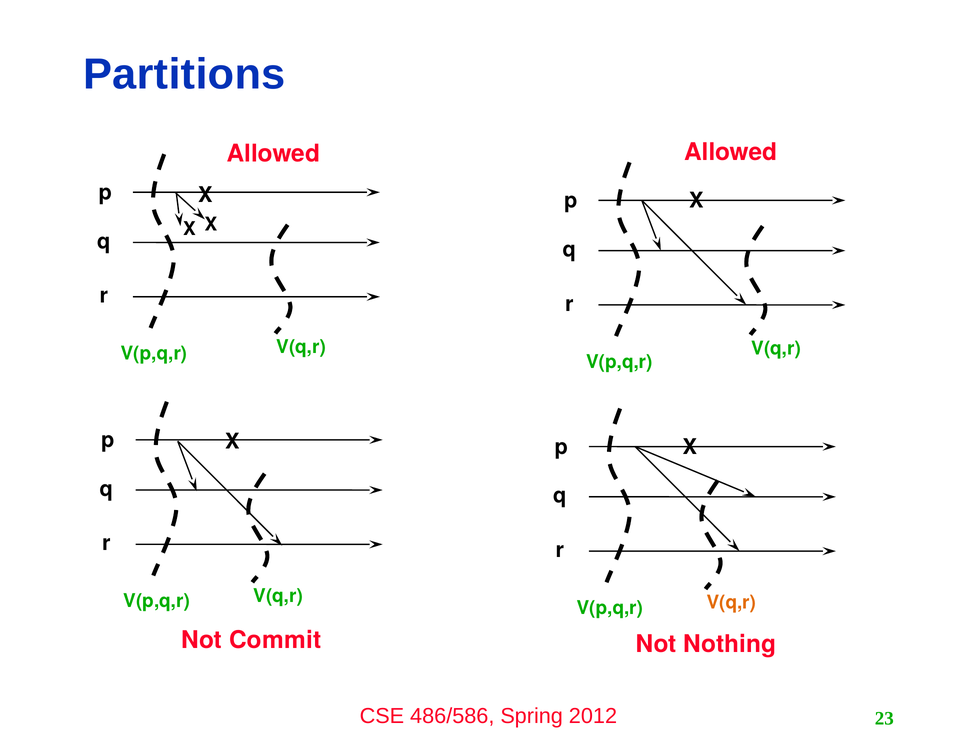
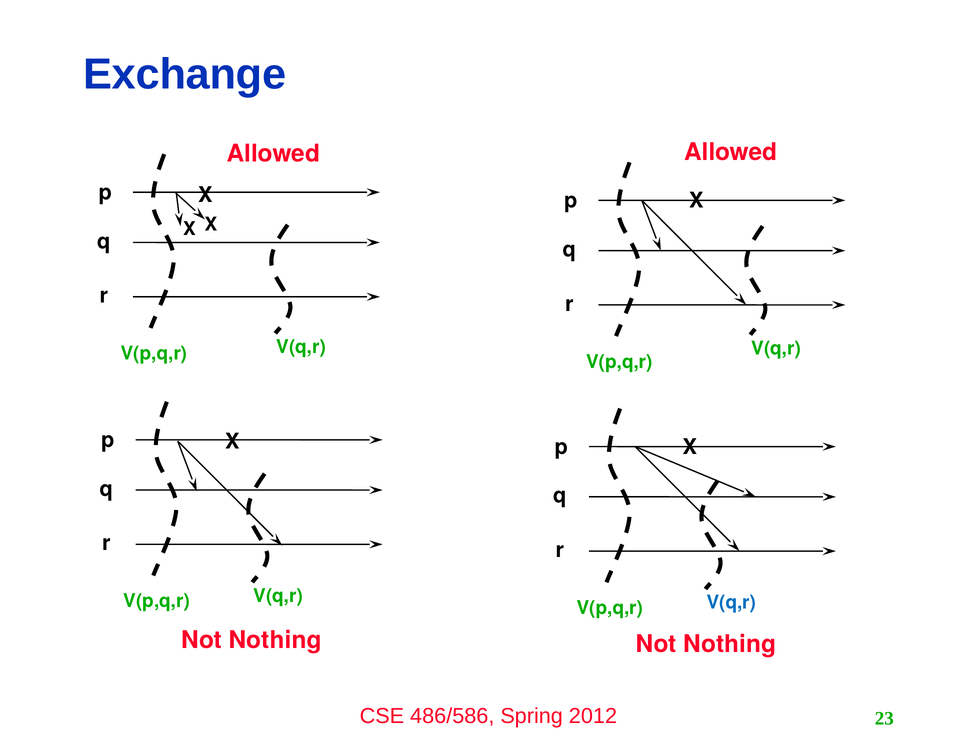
Partitions: Partitions -> Exchange
V(q,r at (731, 602) colour: orange -> blue
Commit at (275, 640): Commit -> Nothing
